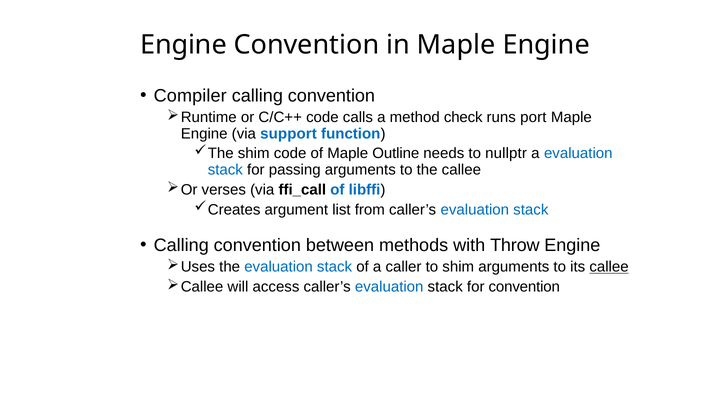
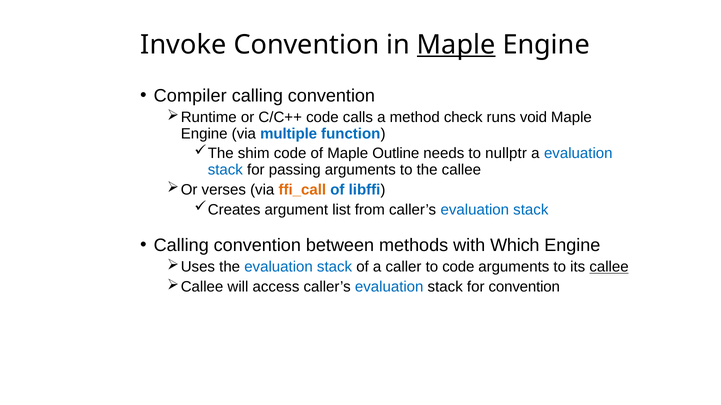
Engine at (184, 45): Engine -> Invoke
Maple at (456, 45) underline: none -> present
port: port -> void
support: support -> multiple
ffi_call colour: black -> orange
Throw: Throw -> Which
to shim: shim -> code
